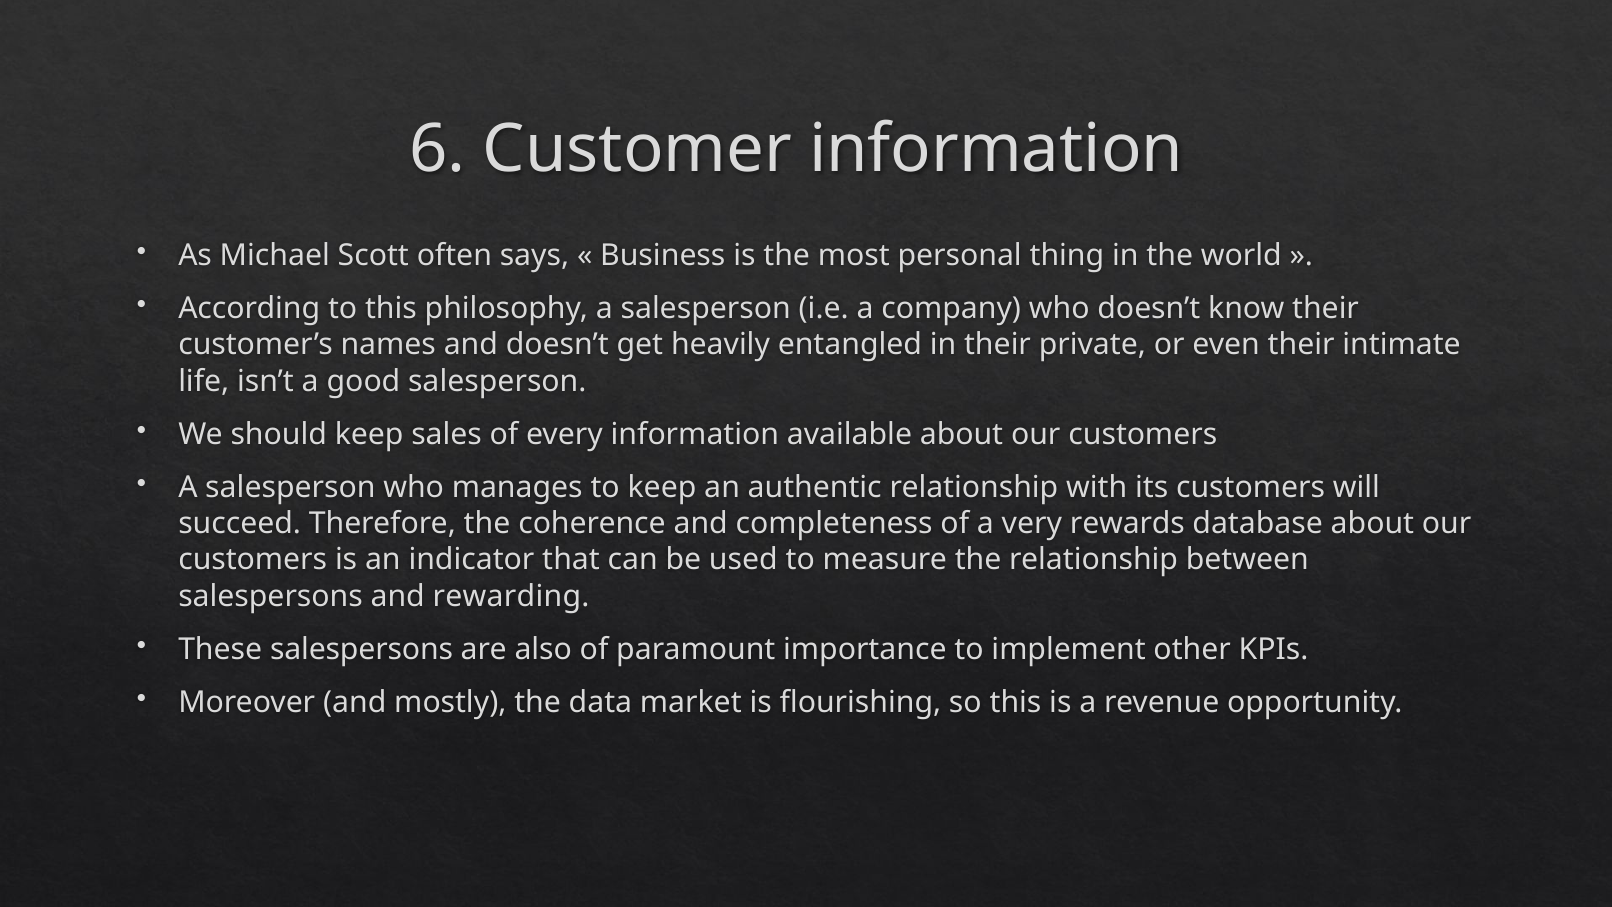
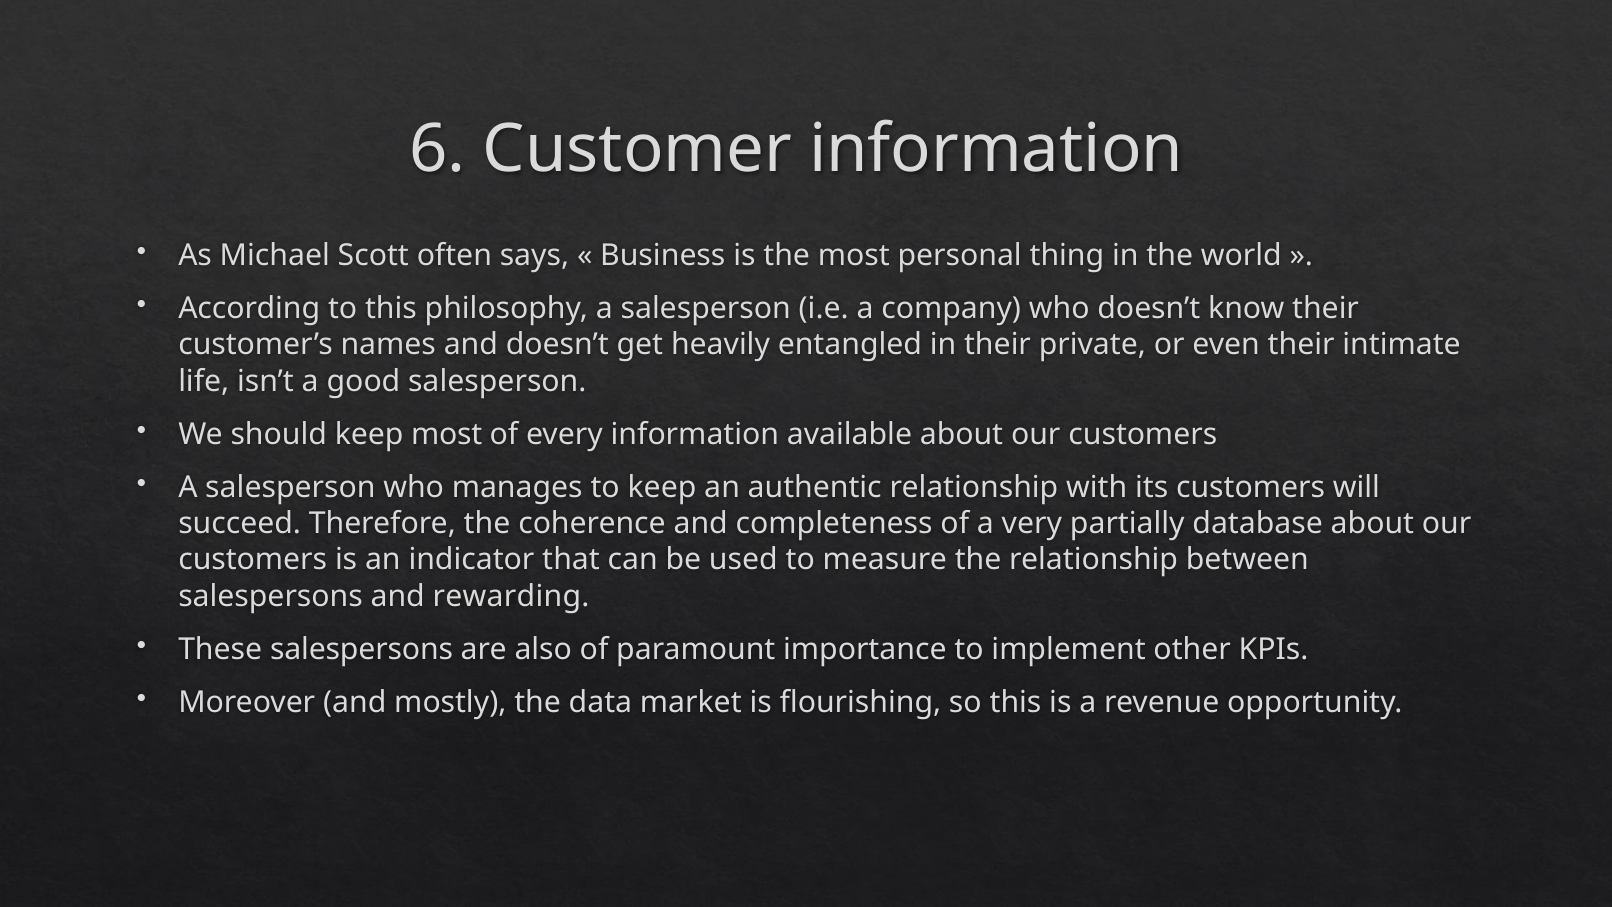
keep sales: sales -> most
rewards: rewards -> partially
